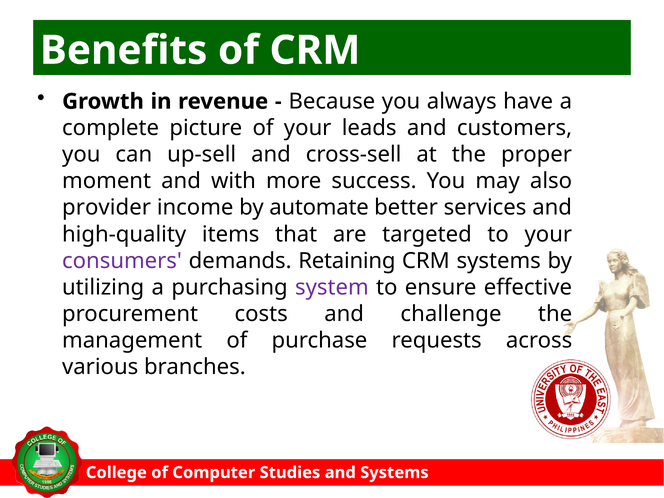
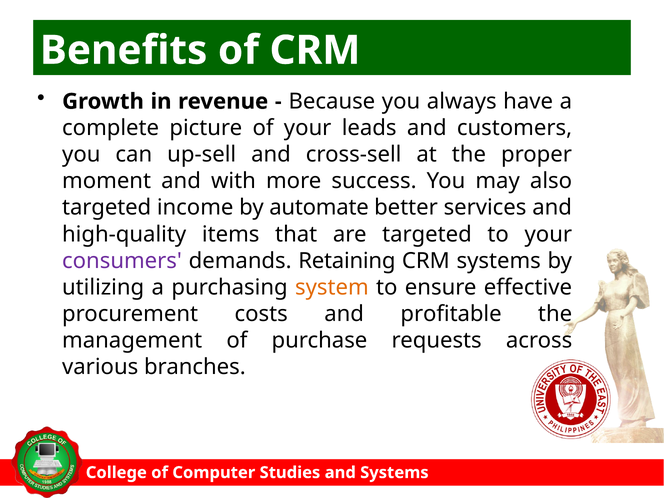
provider at (107, 208): provider -> targeted
system colour: purple -> orange
challenge: challenge -> profitable
